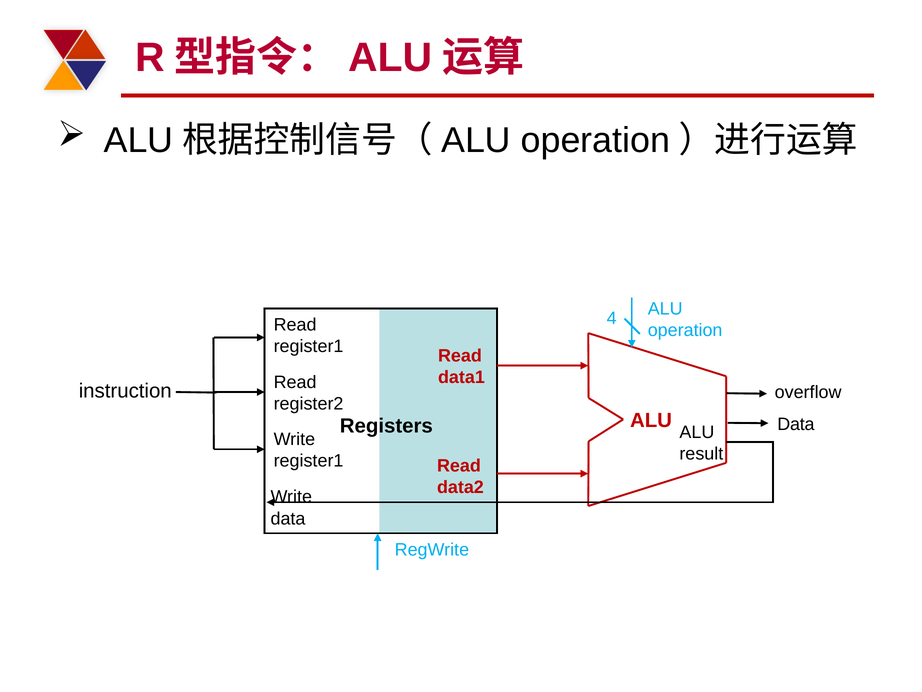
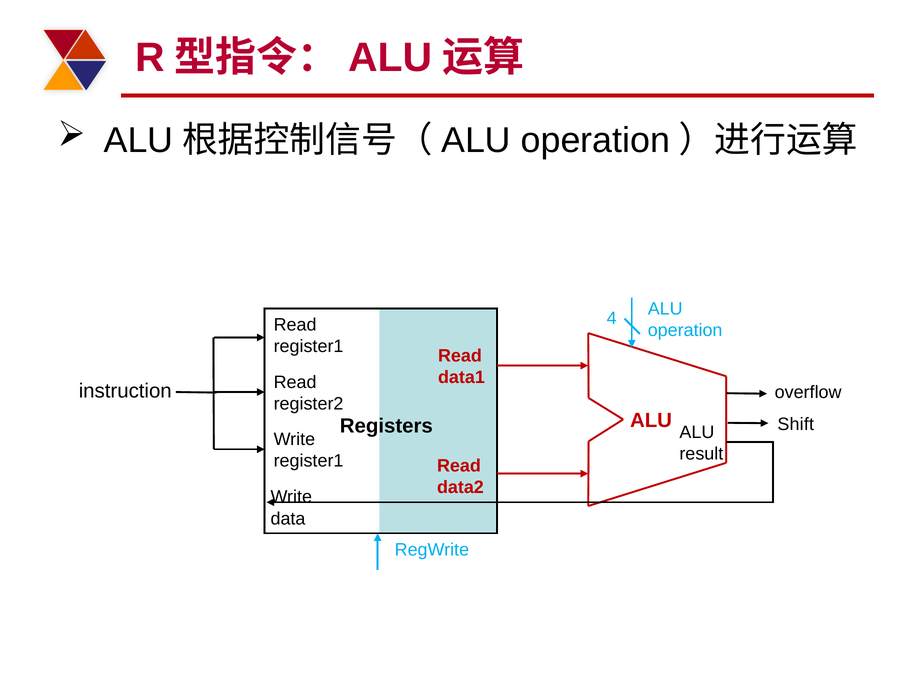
ALU Data: Data -> Shift
